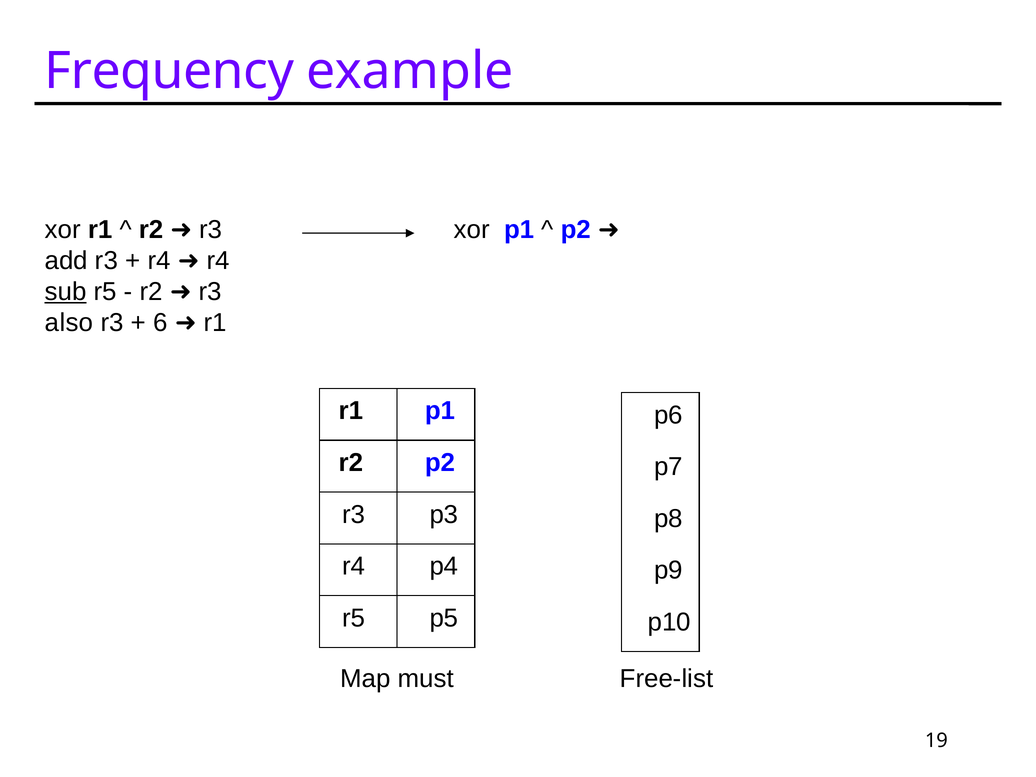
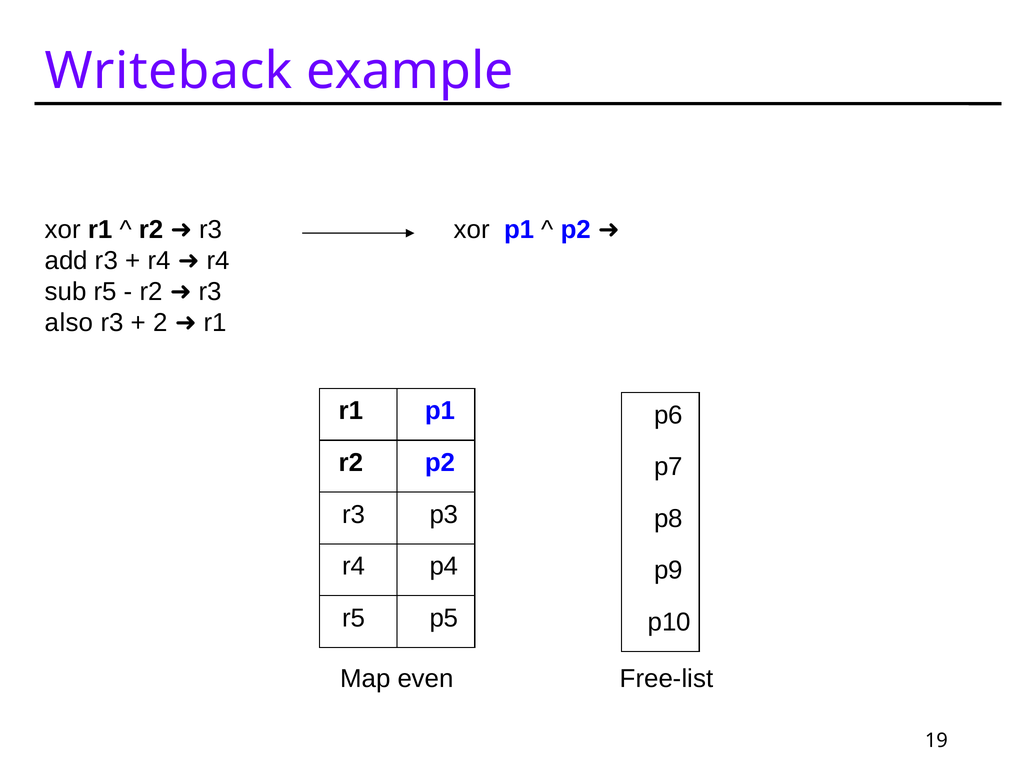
Frequency: Frequency -> Writeback
sub underline: present -> none
6: 6 -> 2
must: must -> even
